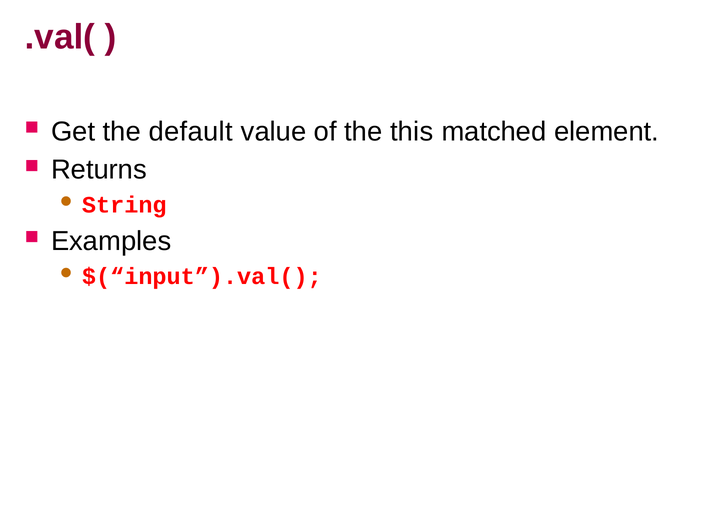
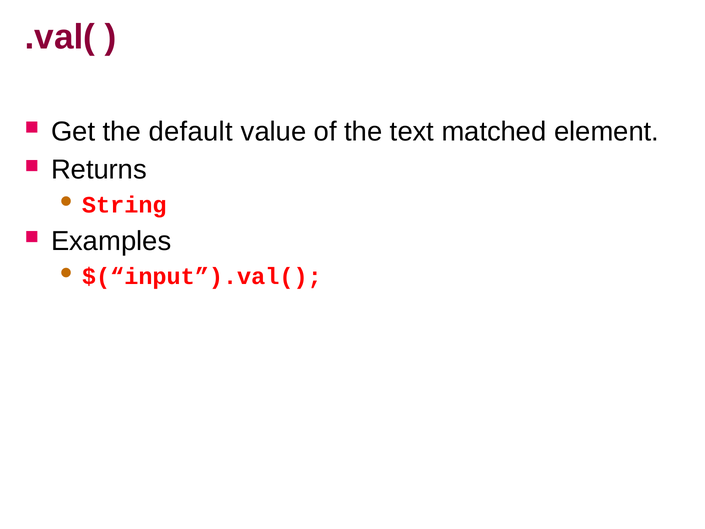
this: this -> text
